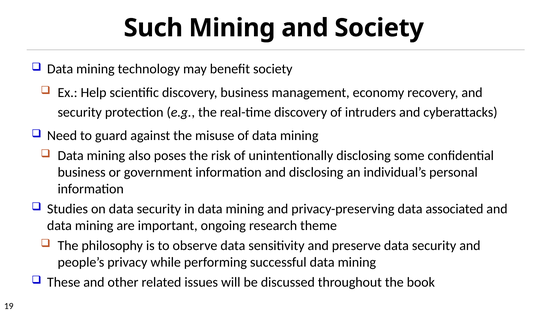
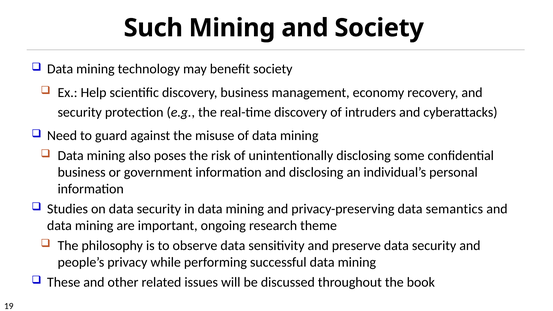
associated: associated -> semantics
